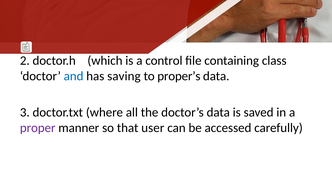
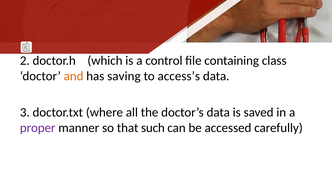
and colour: blue -> orange
proper’s: proper’s -> access’s
user: user -> such
